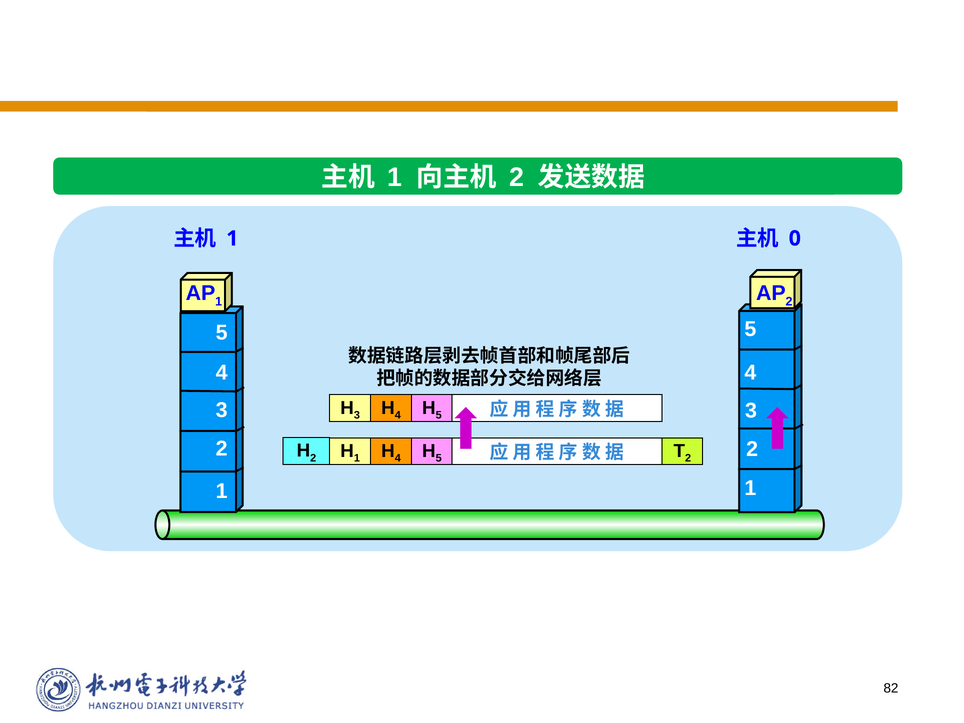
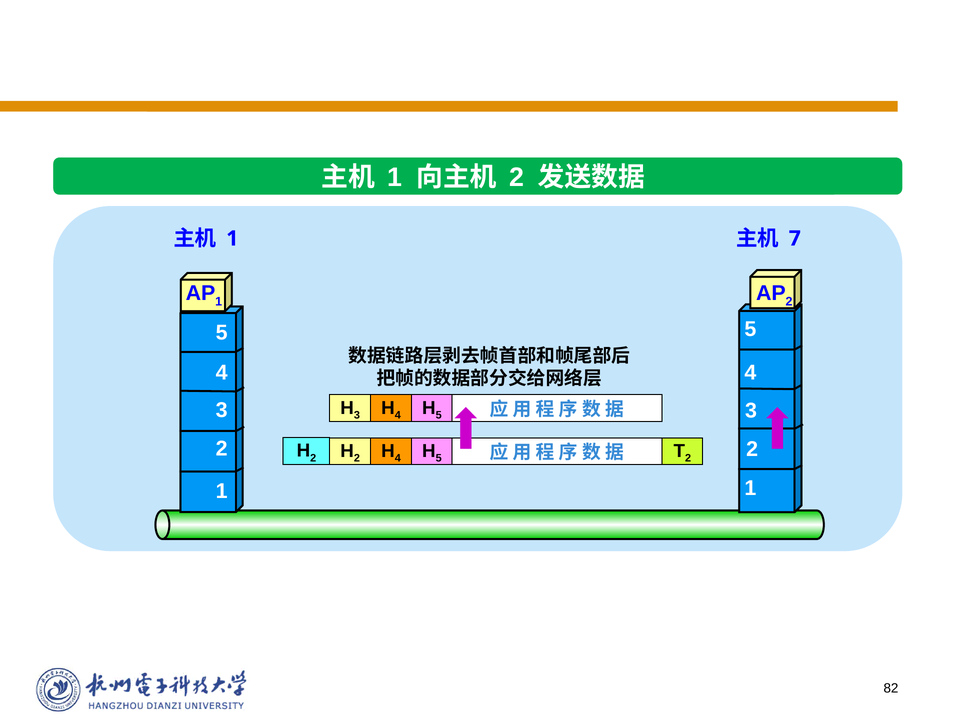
0: 0 -> 7
1 at (357, 458): 1 -> 2
